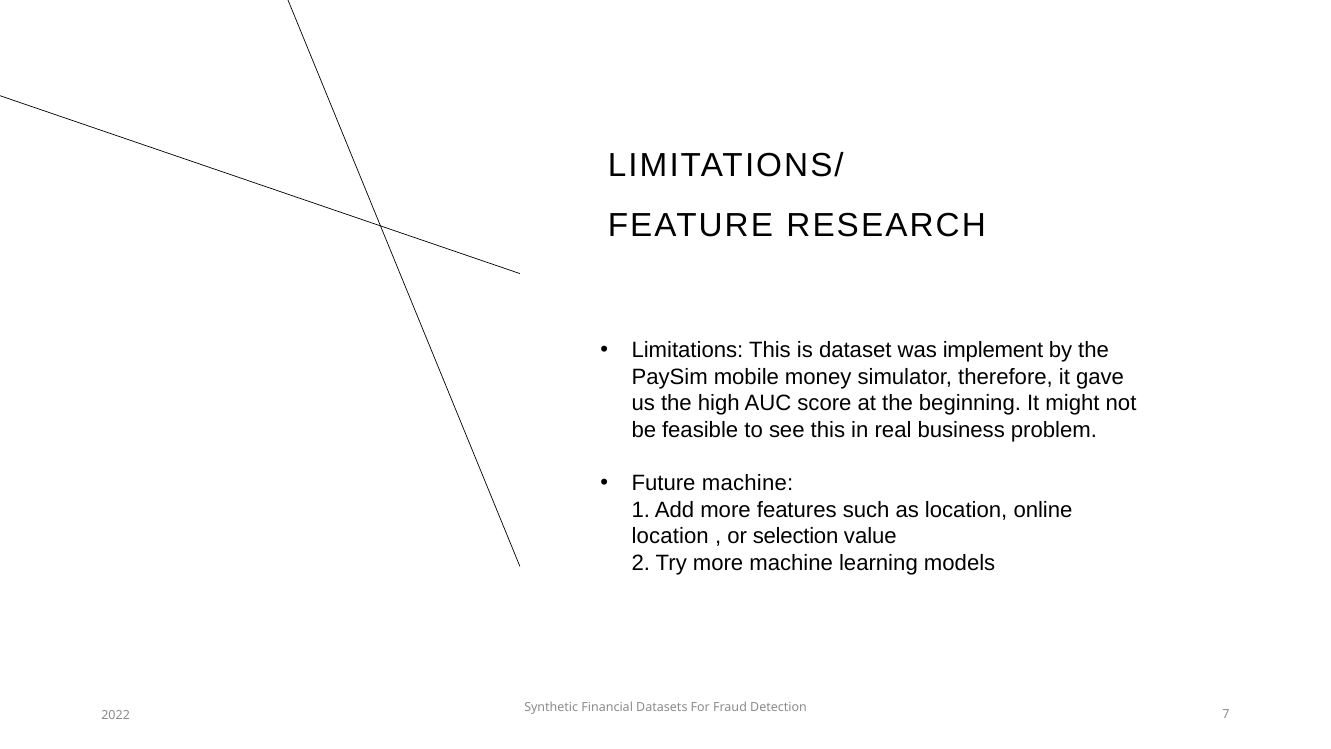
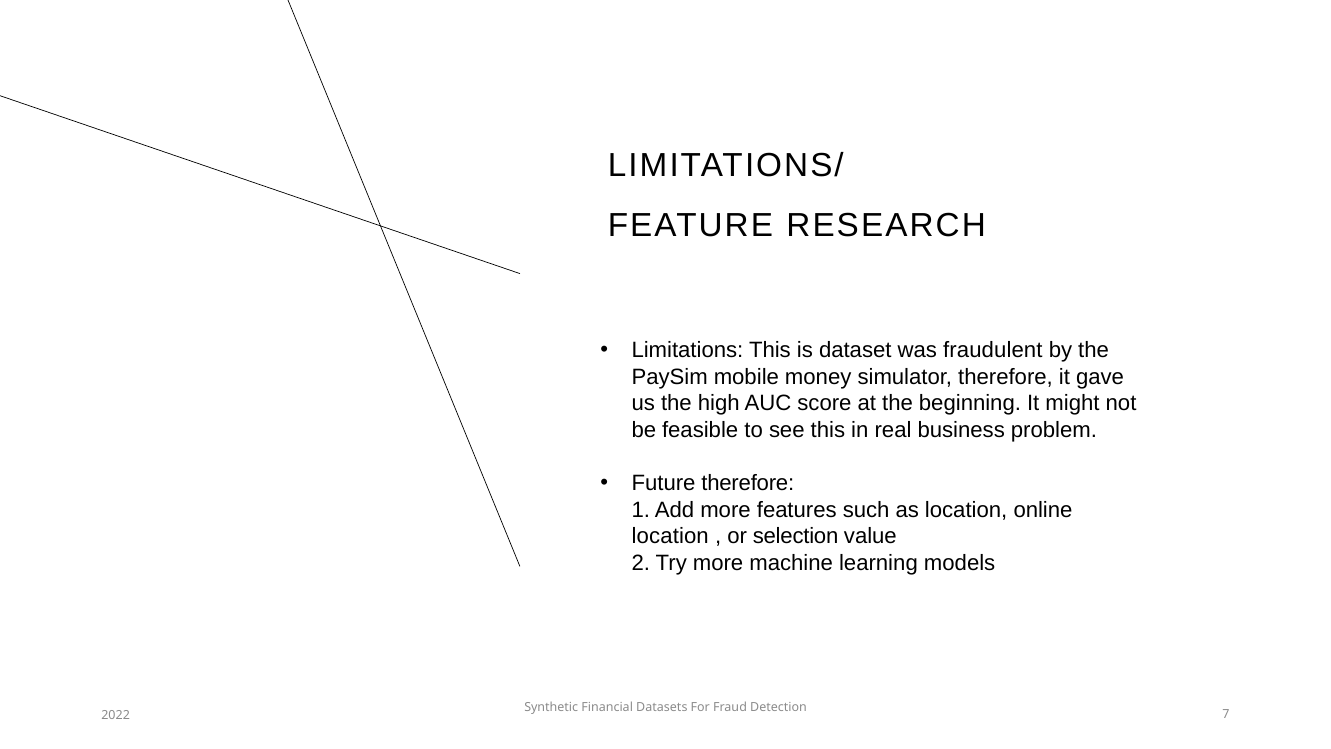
implement: implement -> fraudulent
Future machine: machine -> therefore
